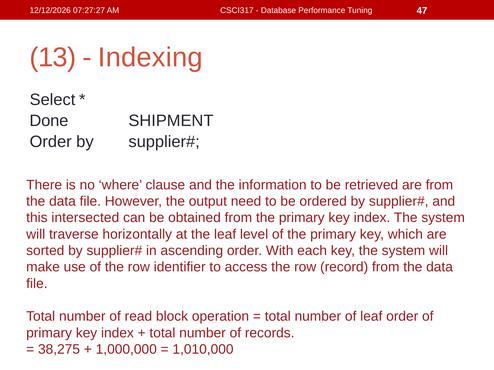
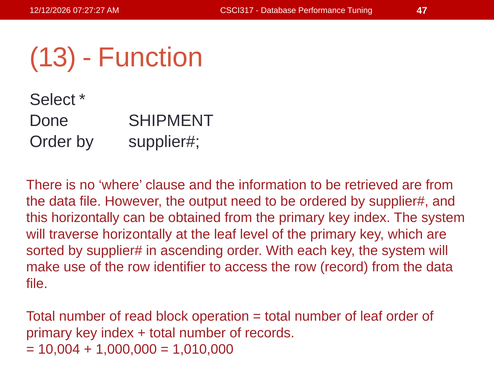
Indexing: Indexing -> Function
this intersected: intersected -> horizontally
38,275: 38,275 -> 10,004
